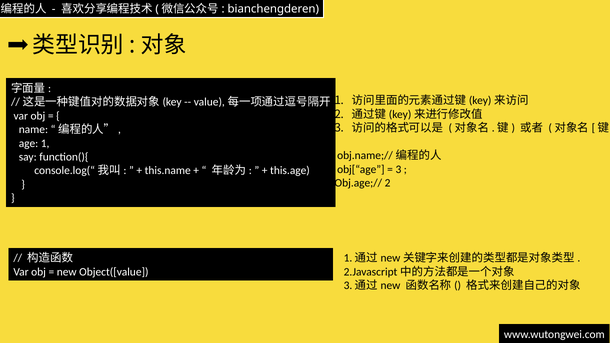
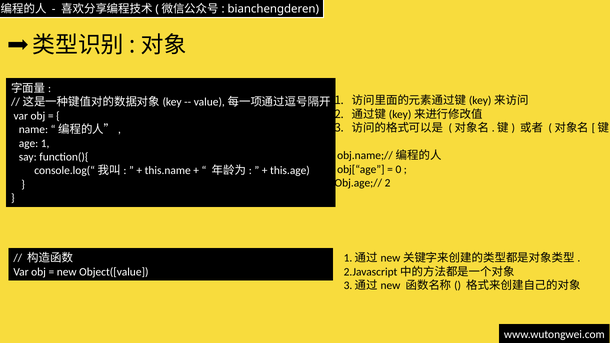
3 at (398, 169): 3 -> 0
